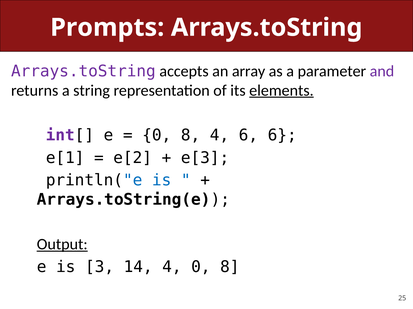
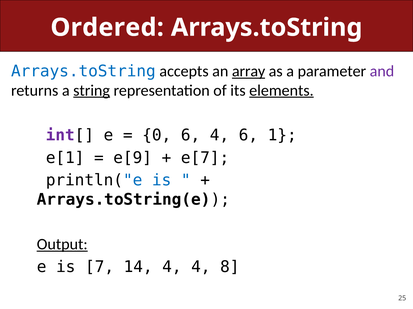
Prompts: Prompts -> Ordered
Arrays.toString at (83, 71) colour: purple -> blue
array underline: none -> present
string underline: none -> present
8 at (191, 136): 8 -> 6
6 6: 6 -> 1
e[2: e[2 -> e[9
e[3: e[3 -> e[7
3: 3 -> 7
4 0: 0 -> 4
